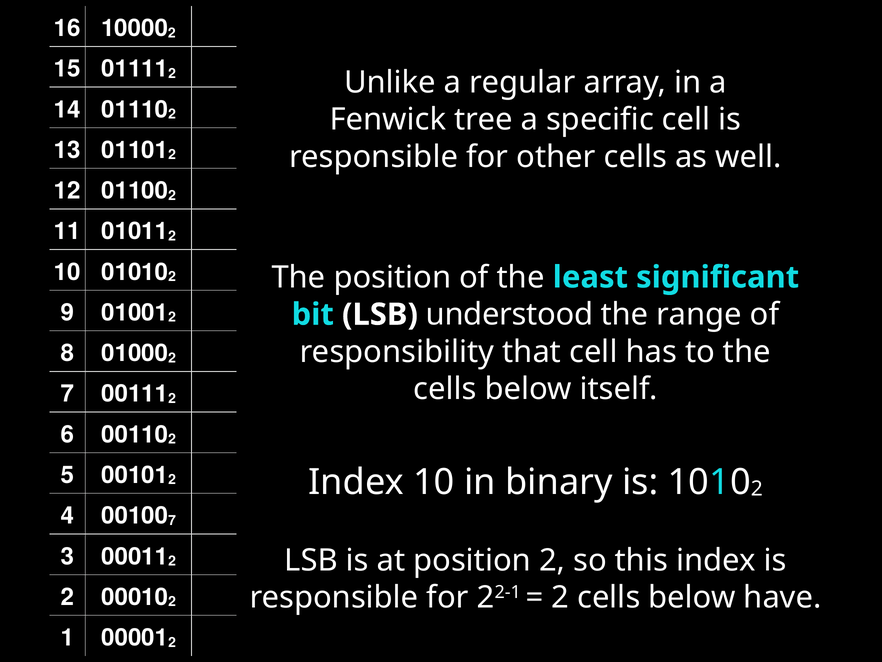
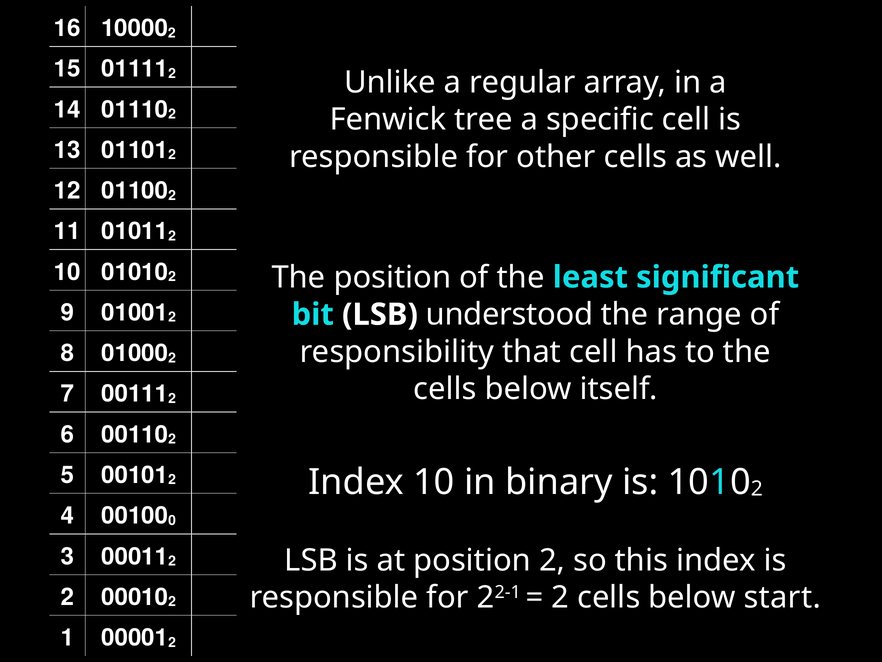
7 at (172, 520): 7 -> 0
have: have -> start
